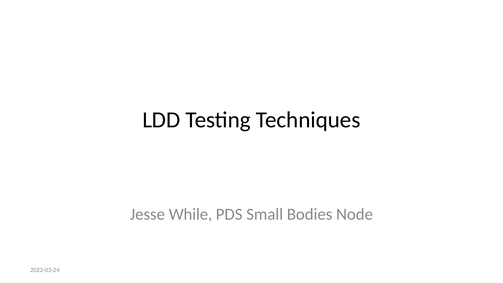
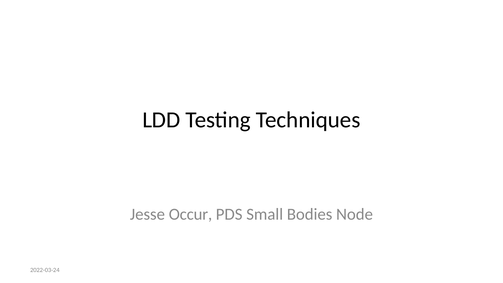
While: While -> Occur
